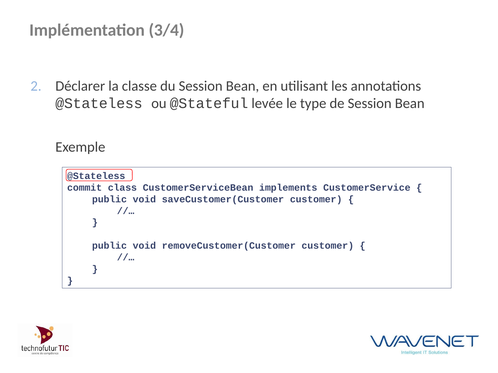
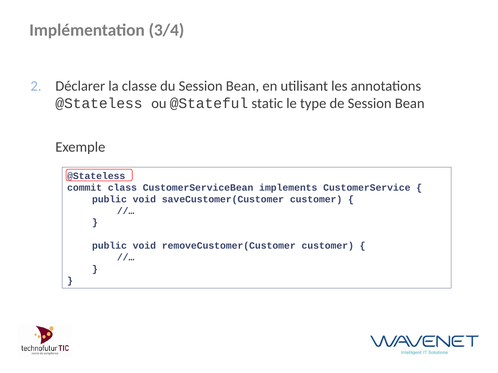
levée: levée -> static
